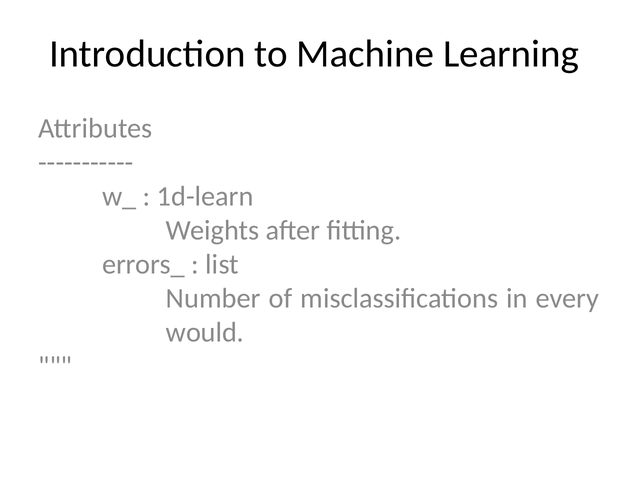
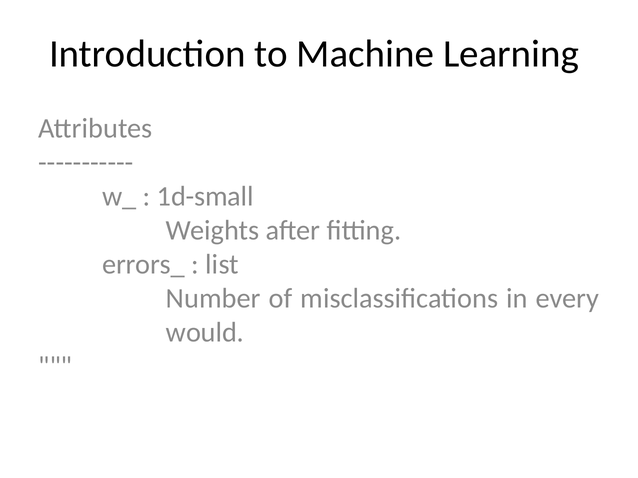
1d-learn: 1d-learn -> 1d-small
